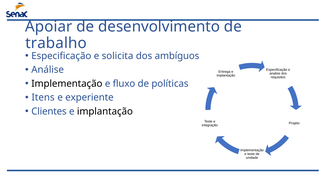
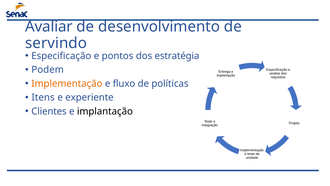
Apoiar: Apoiar -> Avaliar
trabalho: trabalho -> servindo
solicita: solicita -> pontos
ambíguos: ambíguos -> estratégia
Análise: Análise -> Podem
Implementação at (67, 83) colour: black -> orange
